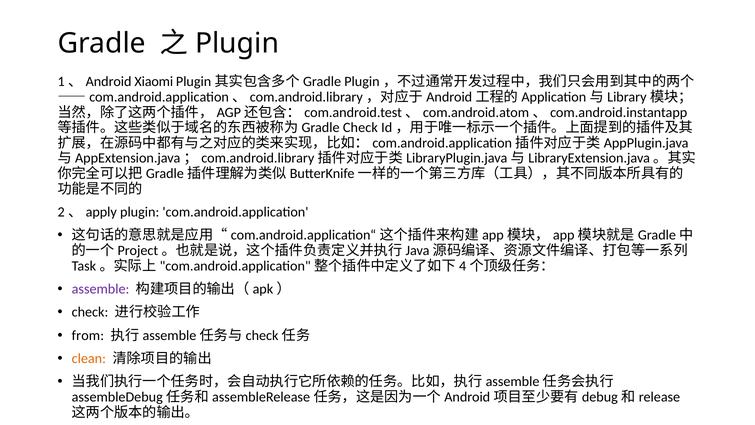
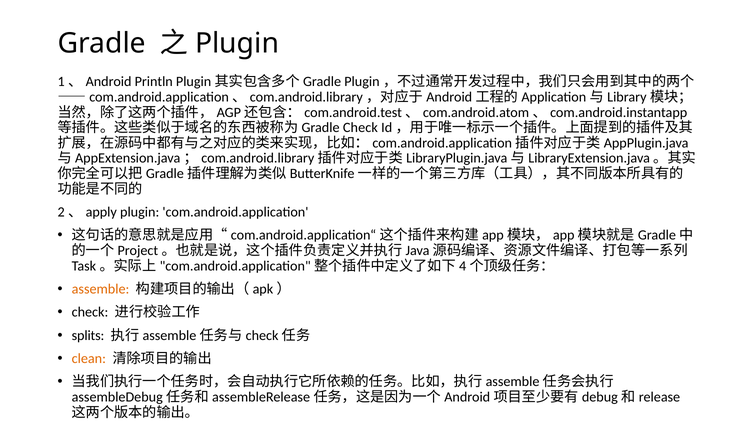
Xiaomi: Xiaomi -> Println
assemble colour: purple -> orange
from: from -> splits
